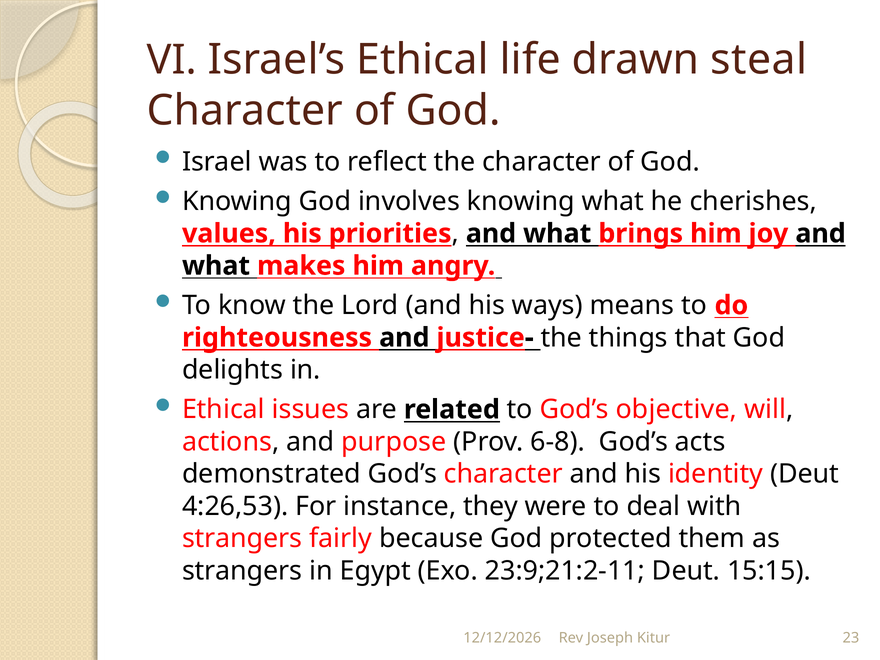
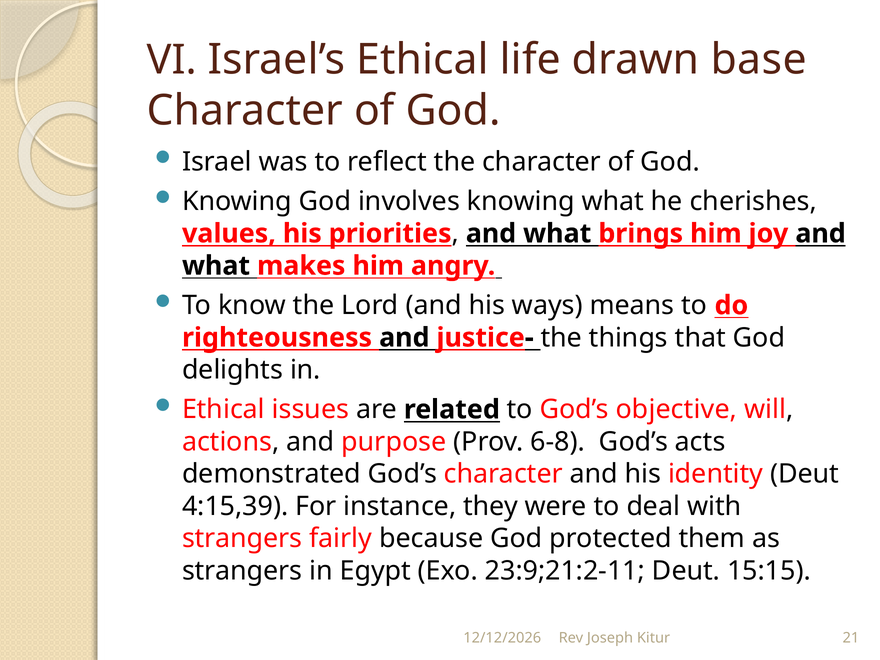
steal: steal -> base
4:26,53: 4:26,53 -> 4:15,39
23: 23 -> 21
